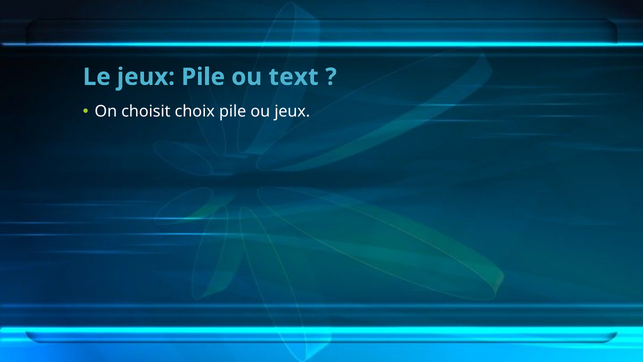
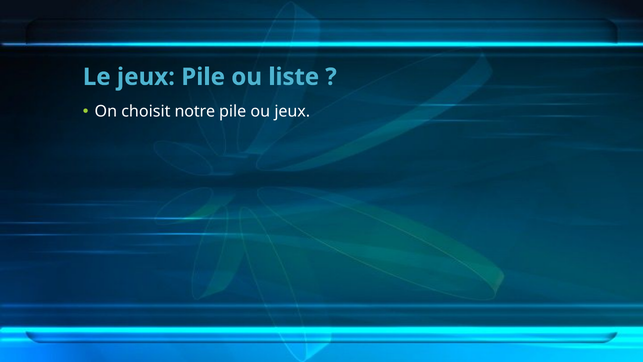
text: text -> liste
choix: choix -> notre
